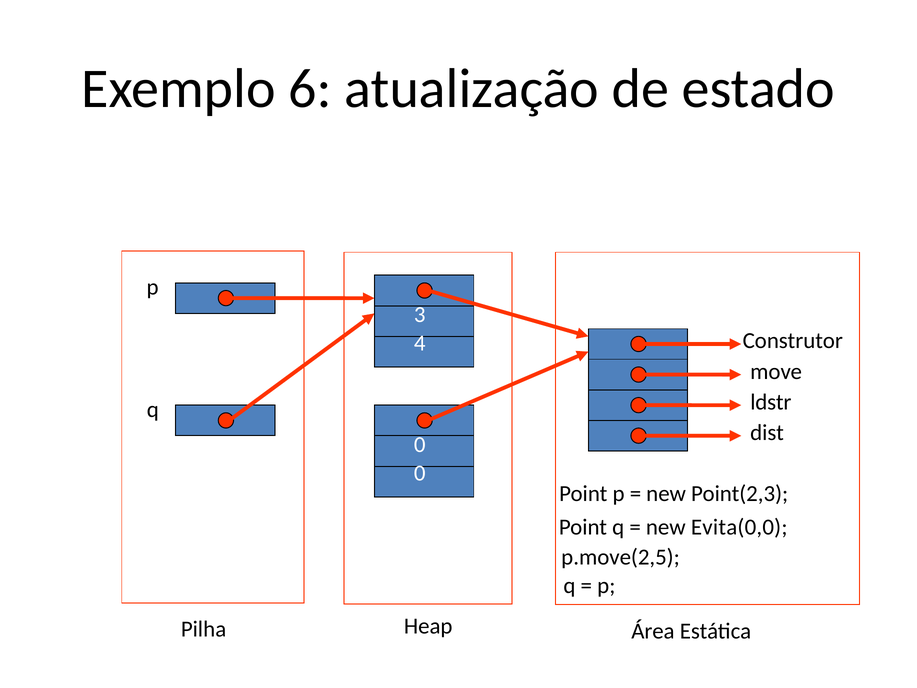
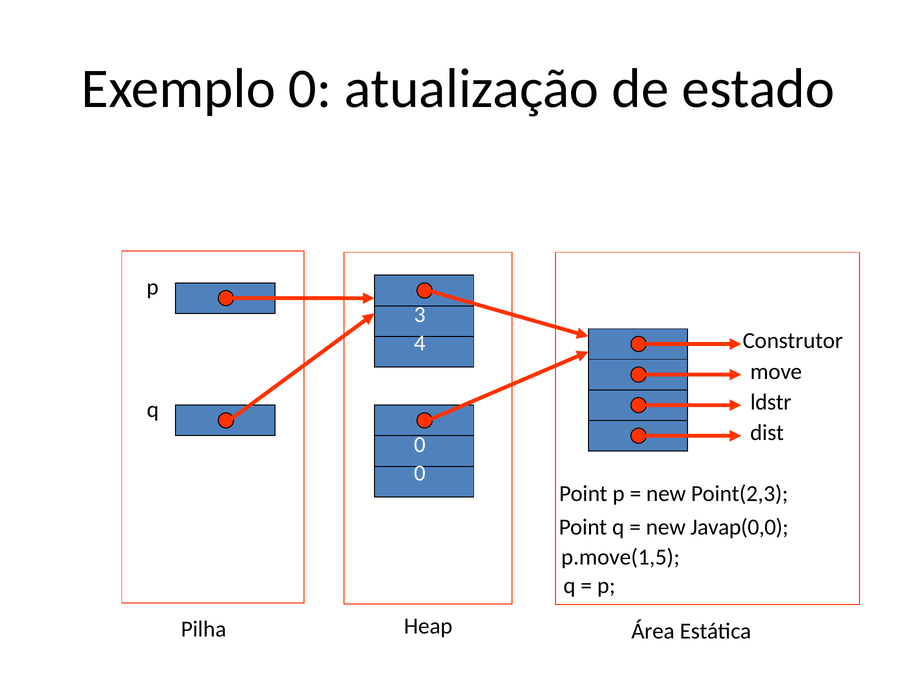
Exemplo 6: 6 -> 0
Evita(0,0: Evita(0,0 -> Javap(0,0
p.move(2,5: p.move(2,5 -> p.move(1,5
